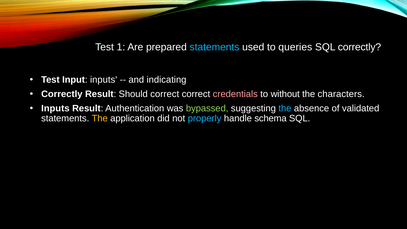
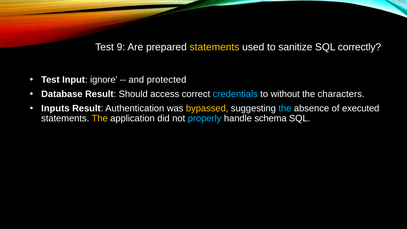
1: 1 -> 9
statements at (214, 47) colour: light blue -> yellow
queries: queries -> sanitize
Input inputs: inputs -> ignore
indicating: indicating -> protected
Correctly at (62, 94): Correctly -> Database
Should correct: correct -> access
credentials colour: pink -> light blue
bypassed colour: light green -> yellow
validated: validated -> executed
